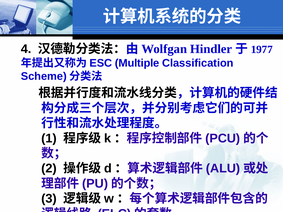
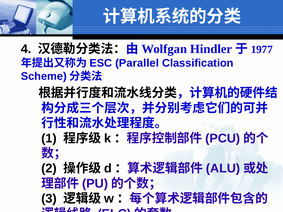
Multiple: Multiple -> Parallel
